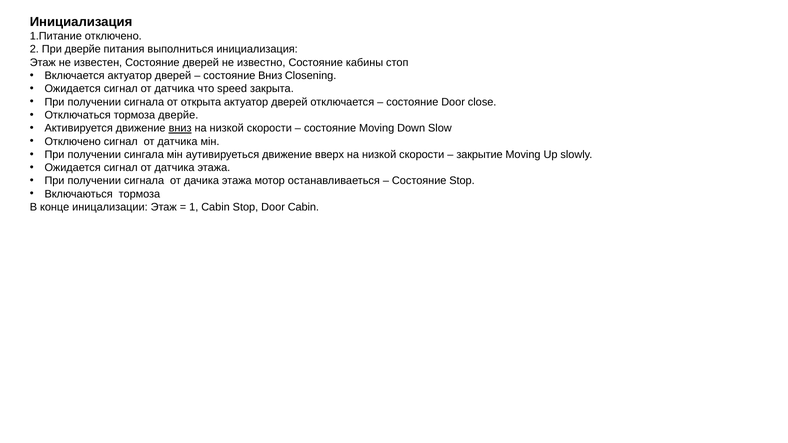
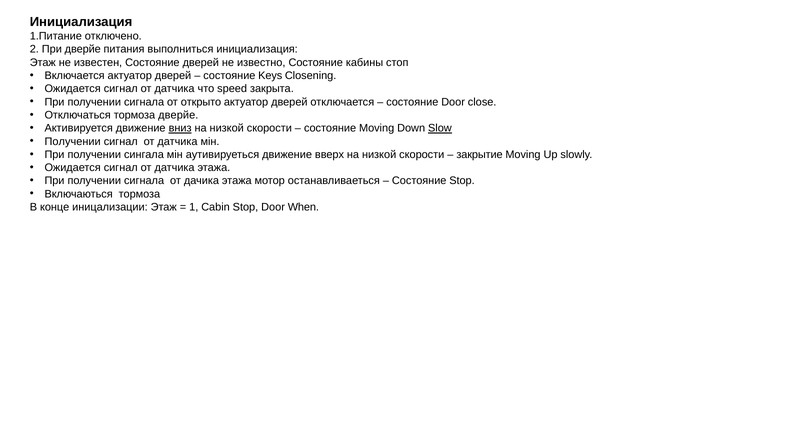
состояние Вниз: Вниз -> Keys
открыта: открыта -> открыто
Slow underline: none -> present
Отключено at (73, 141): Отключено -> Получении
Door Cabin: Cabin -> When
